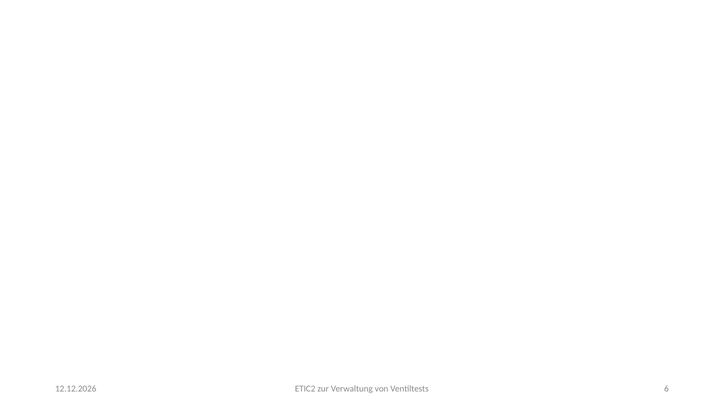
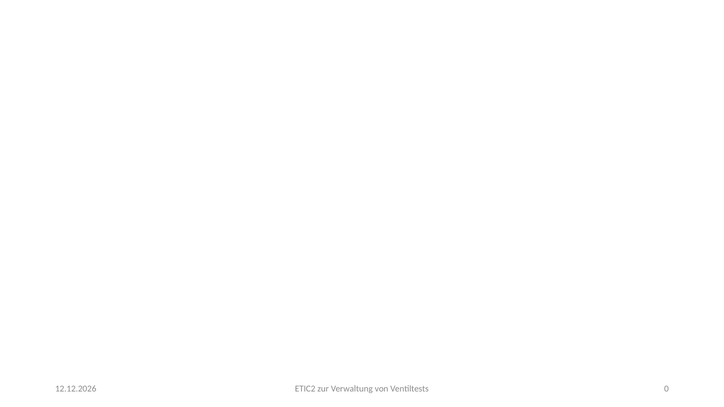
6: 6 -> 0
